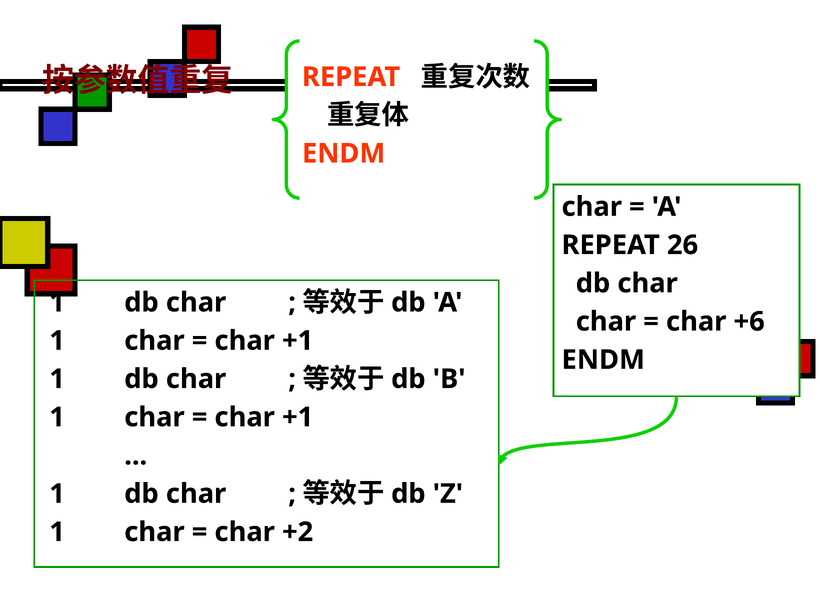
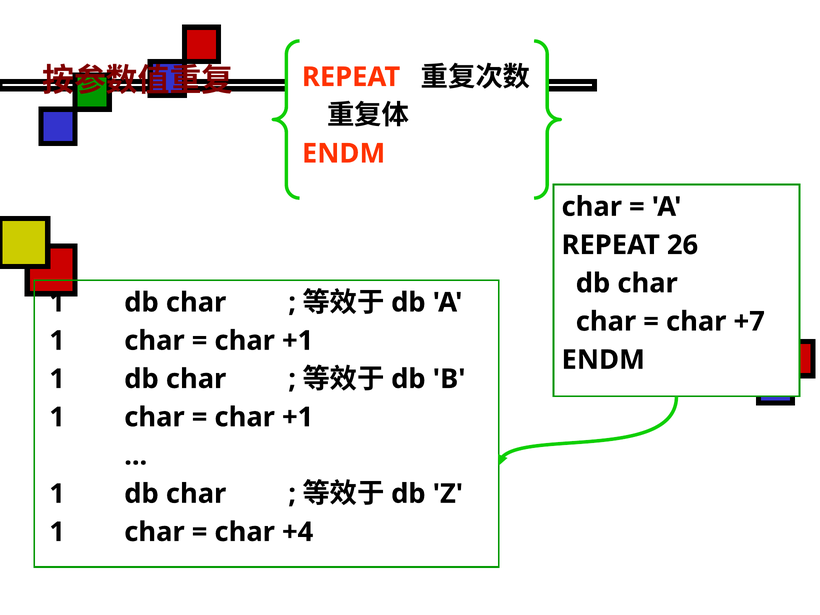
+6: +6 -> +7
+2: +2 -> +4
